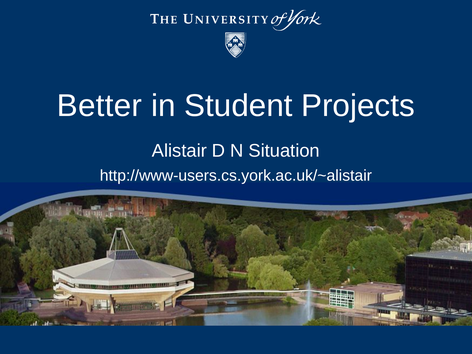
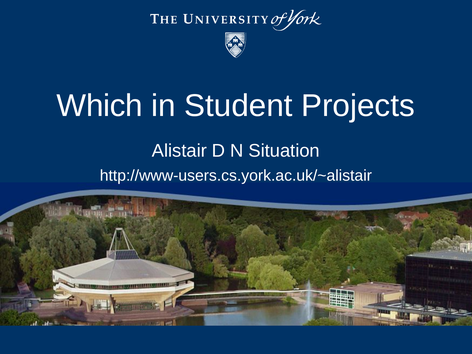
Better: Better -> Which
